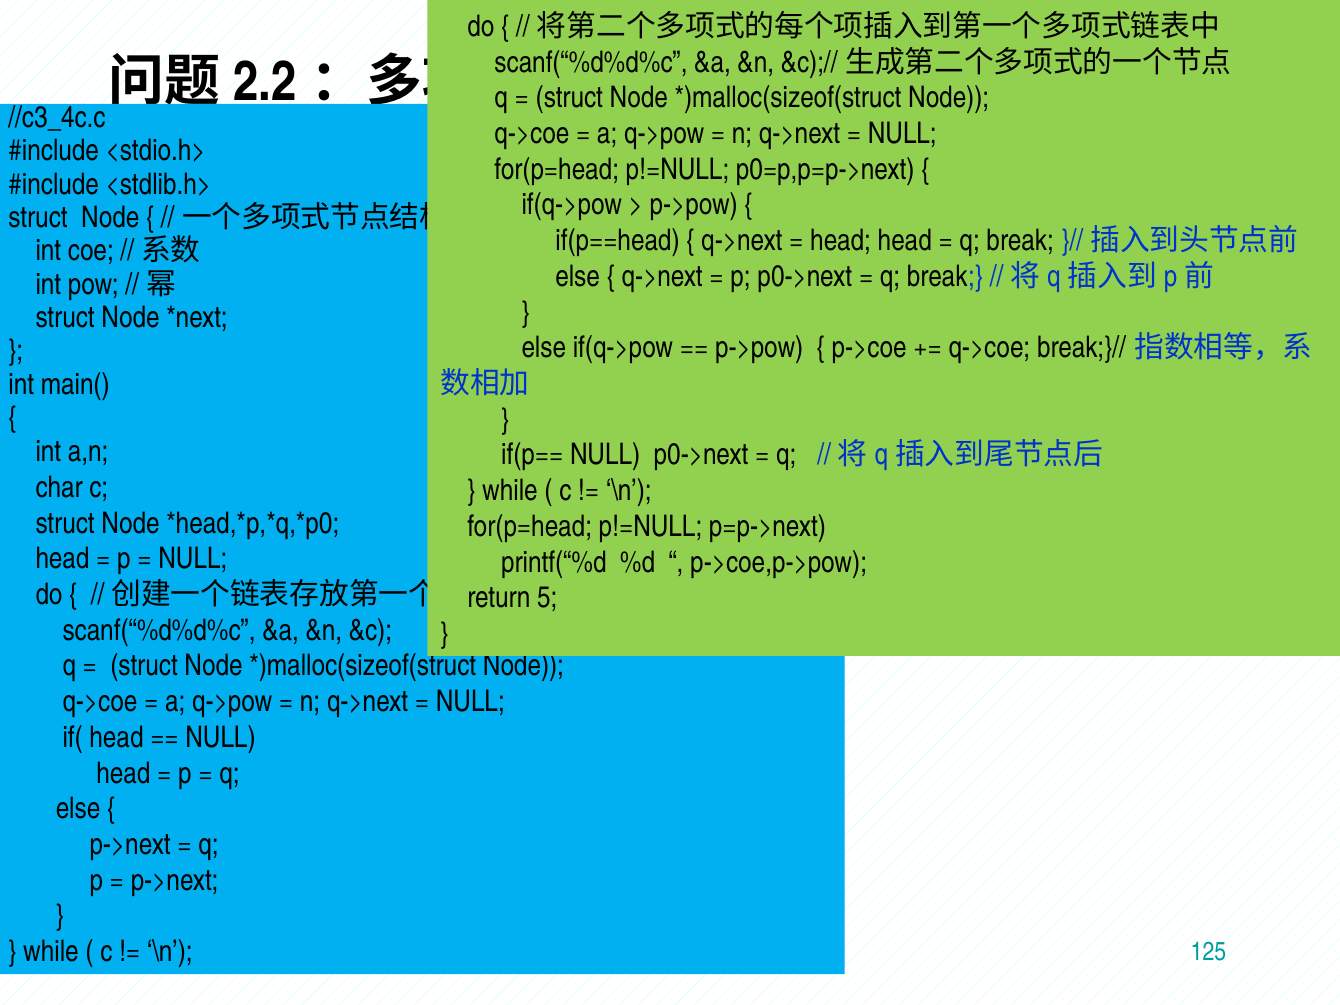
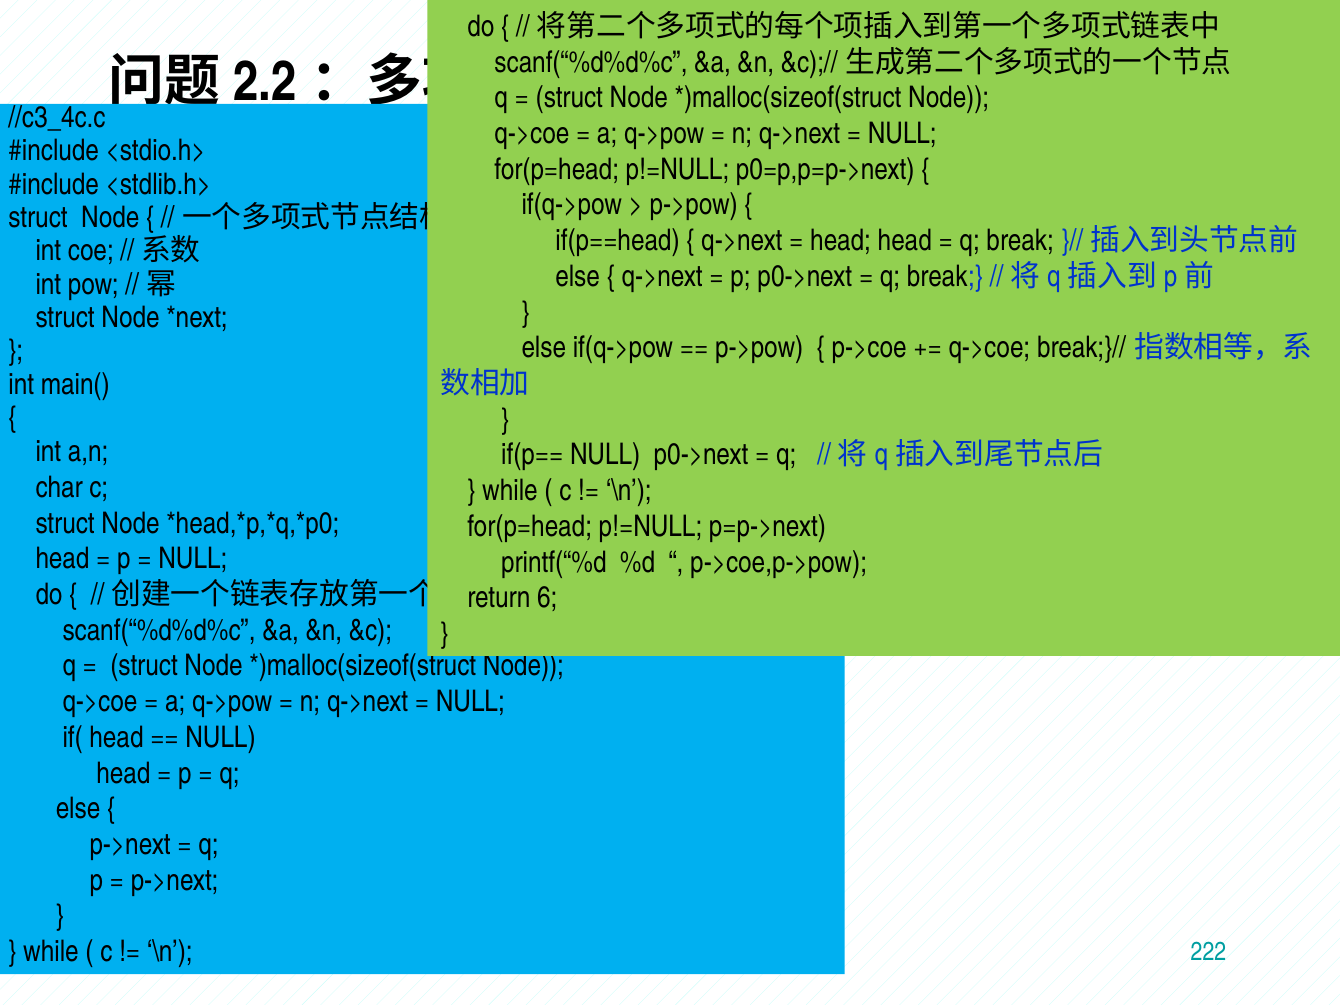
5: 5 -> 6
125: 125 -> 222
